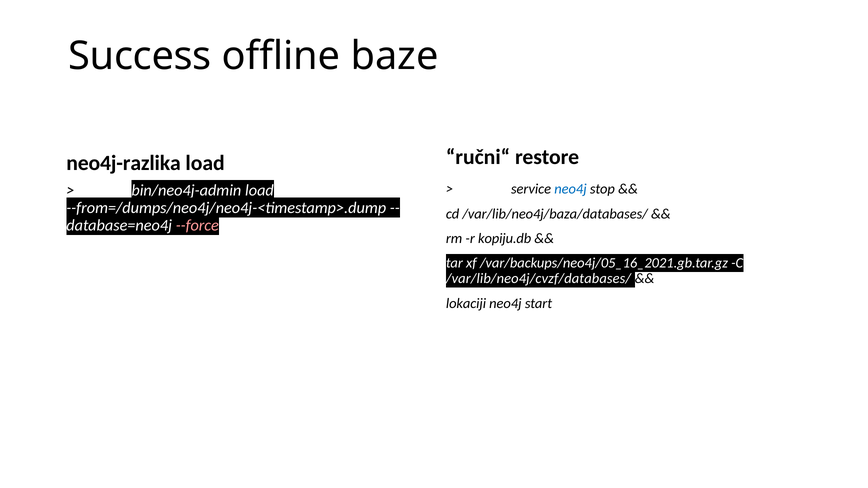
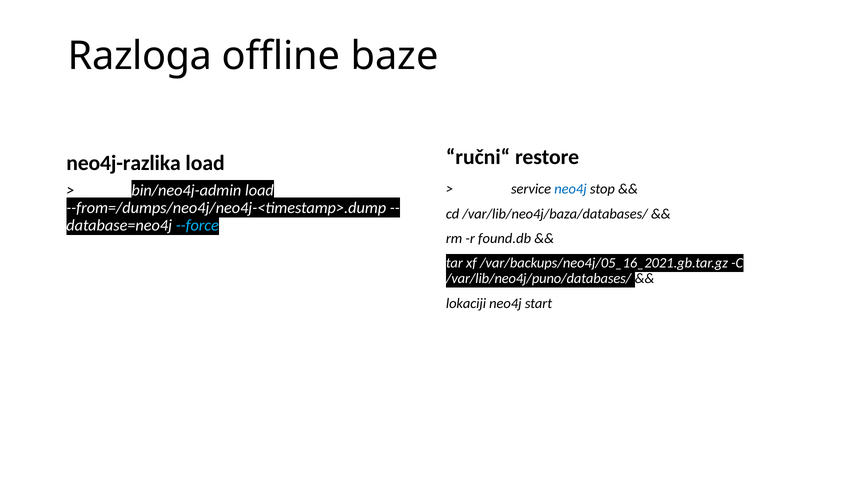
Success: Success -> Razloga
--force colour: pink -> light blue
kopiju.db: kopiju.db -> found.db
/var/lib/neo4j/cvzf/databases/: /var/lib/neo4j/cvzf/databases/ -> /var/lib/neo4j/puno/databases/
